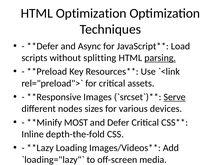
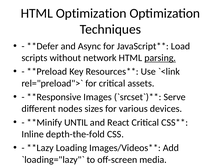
splitting: splitting -> network
Serve at (175, 97) underline: present -> none
MOST: MOST -> UNTIL
Defer: Defer -> React
